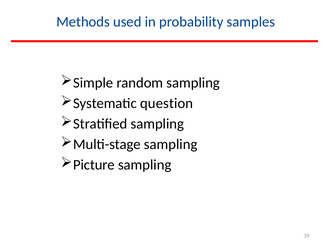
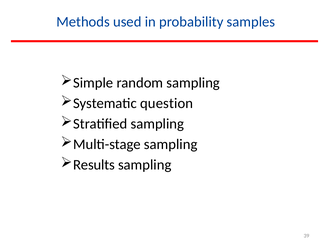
Picture: Picture -> Results
